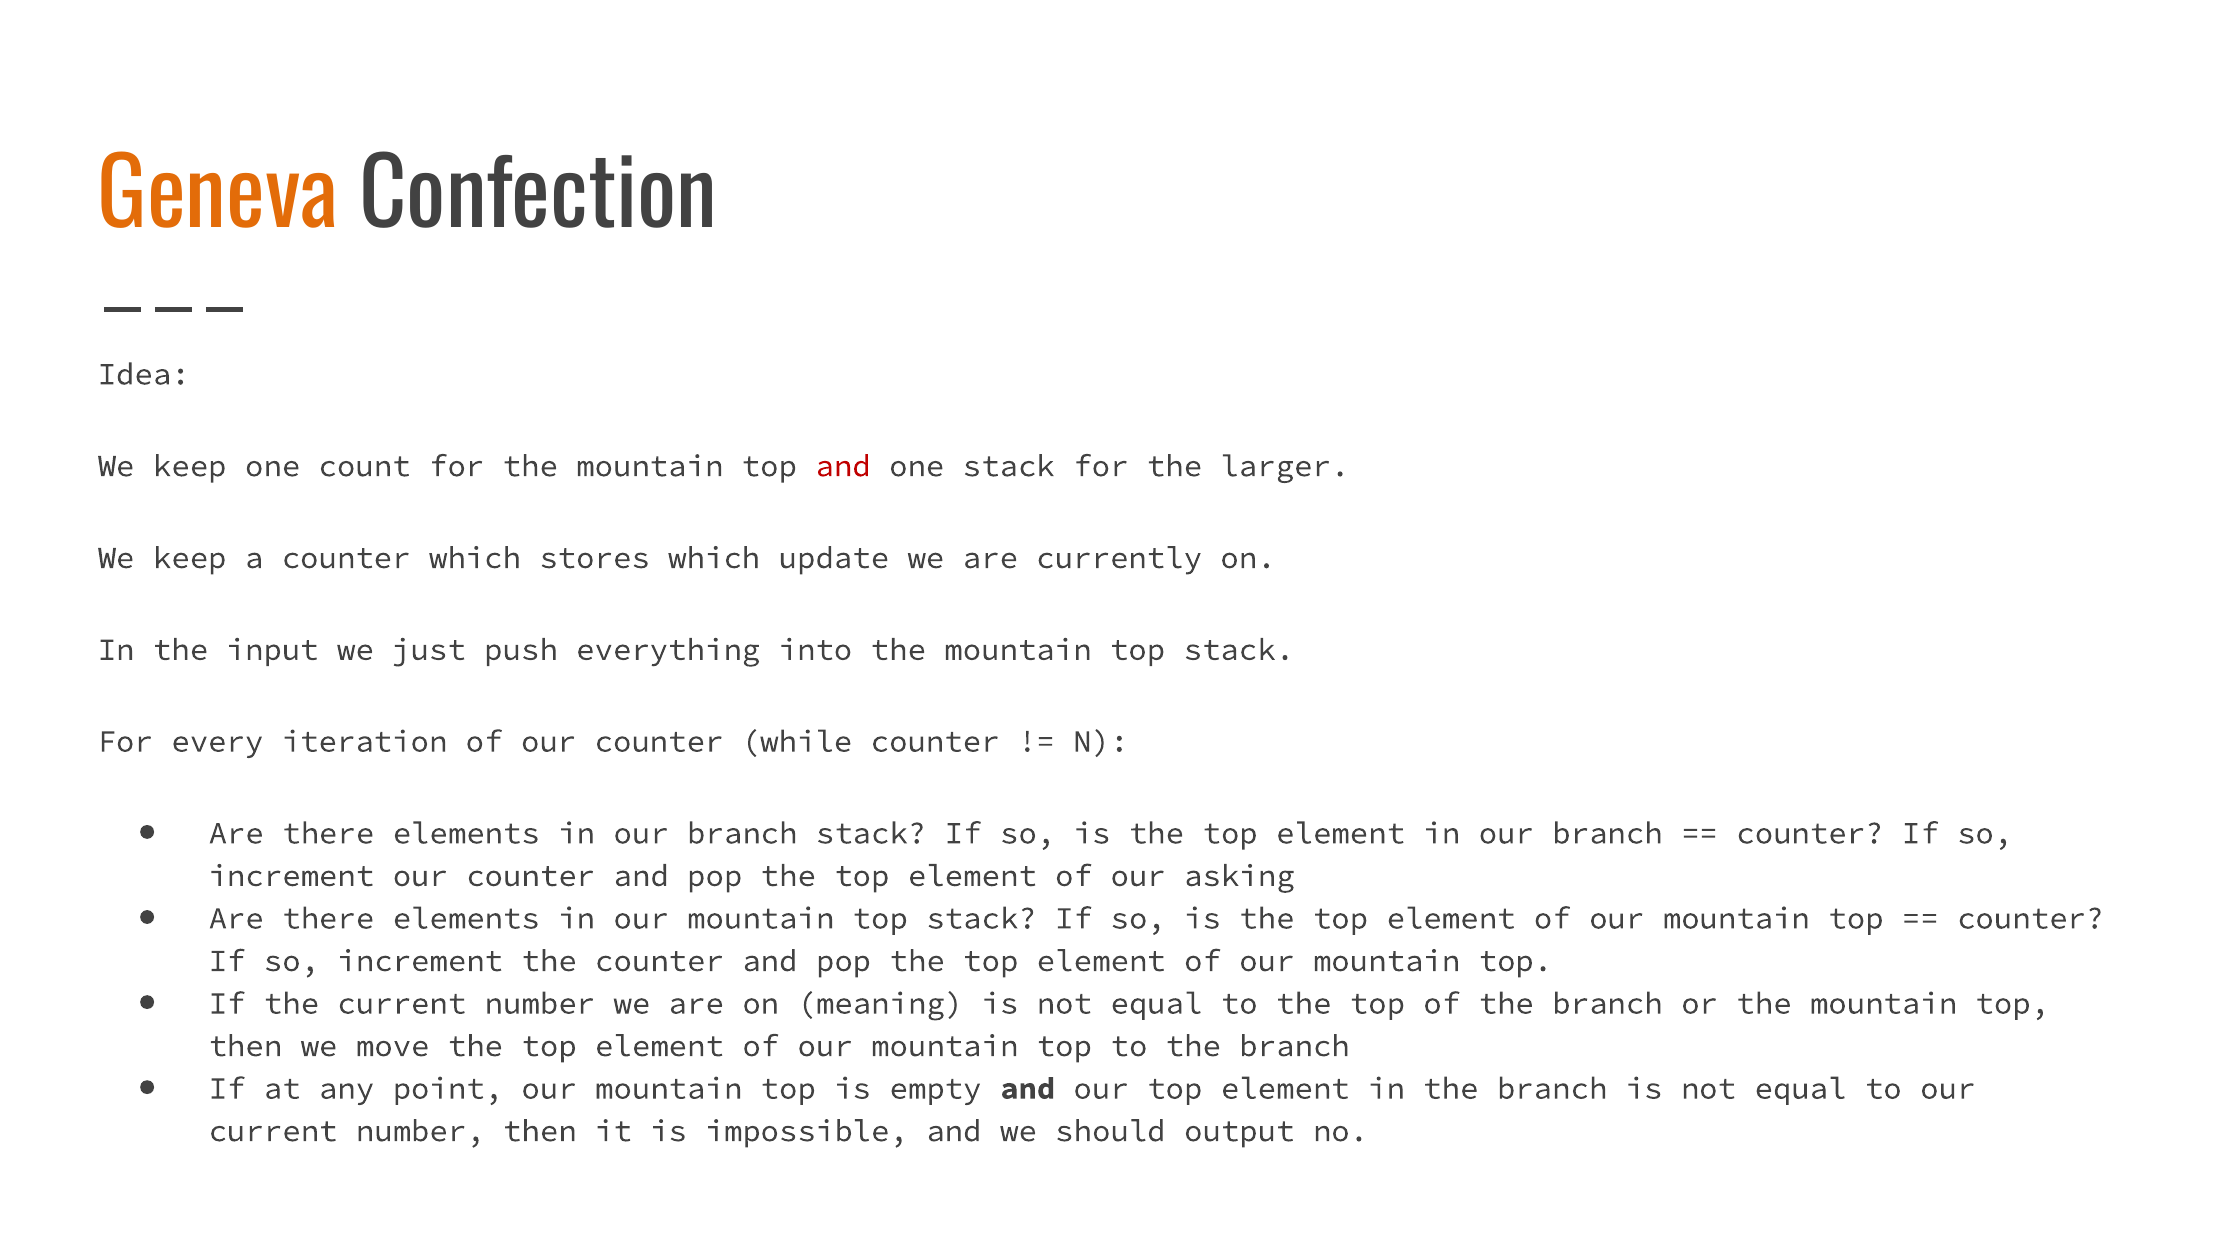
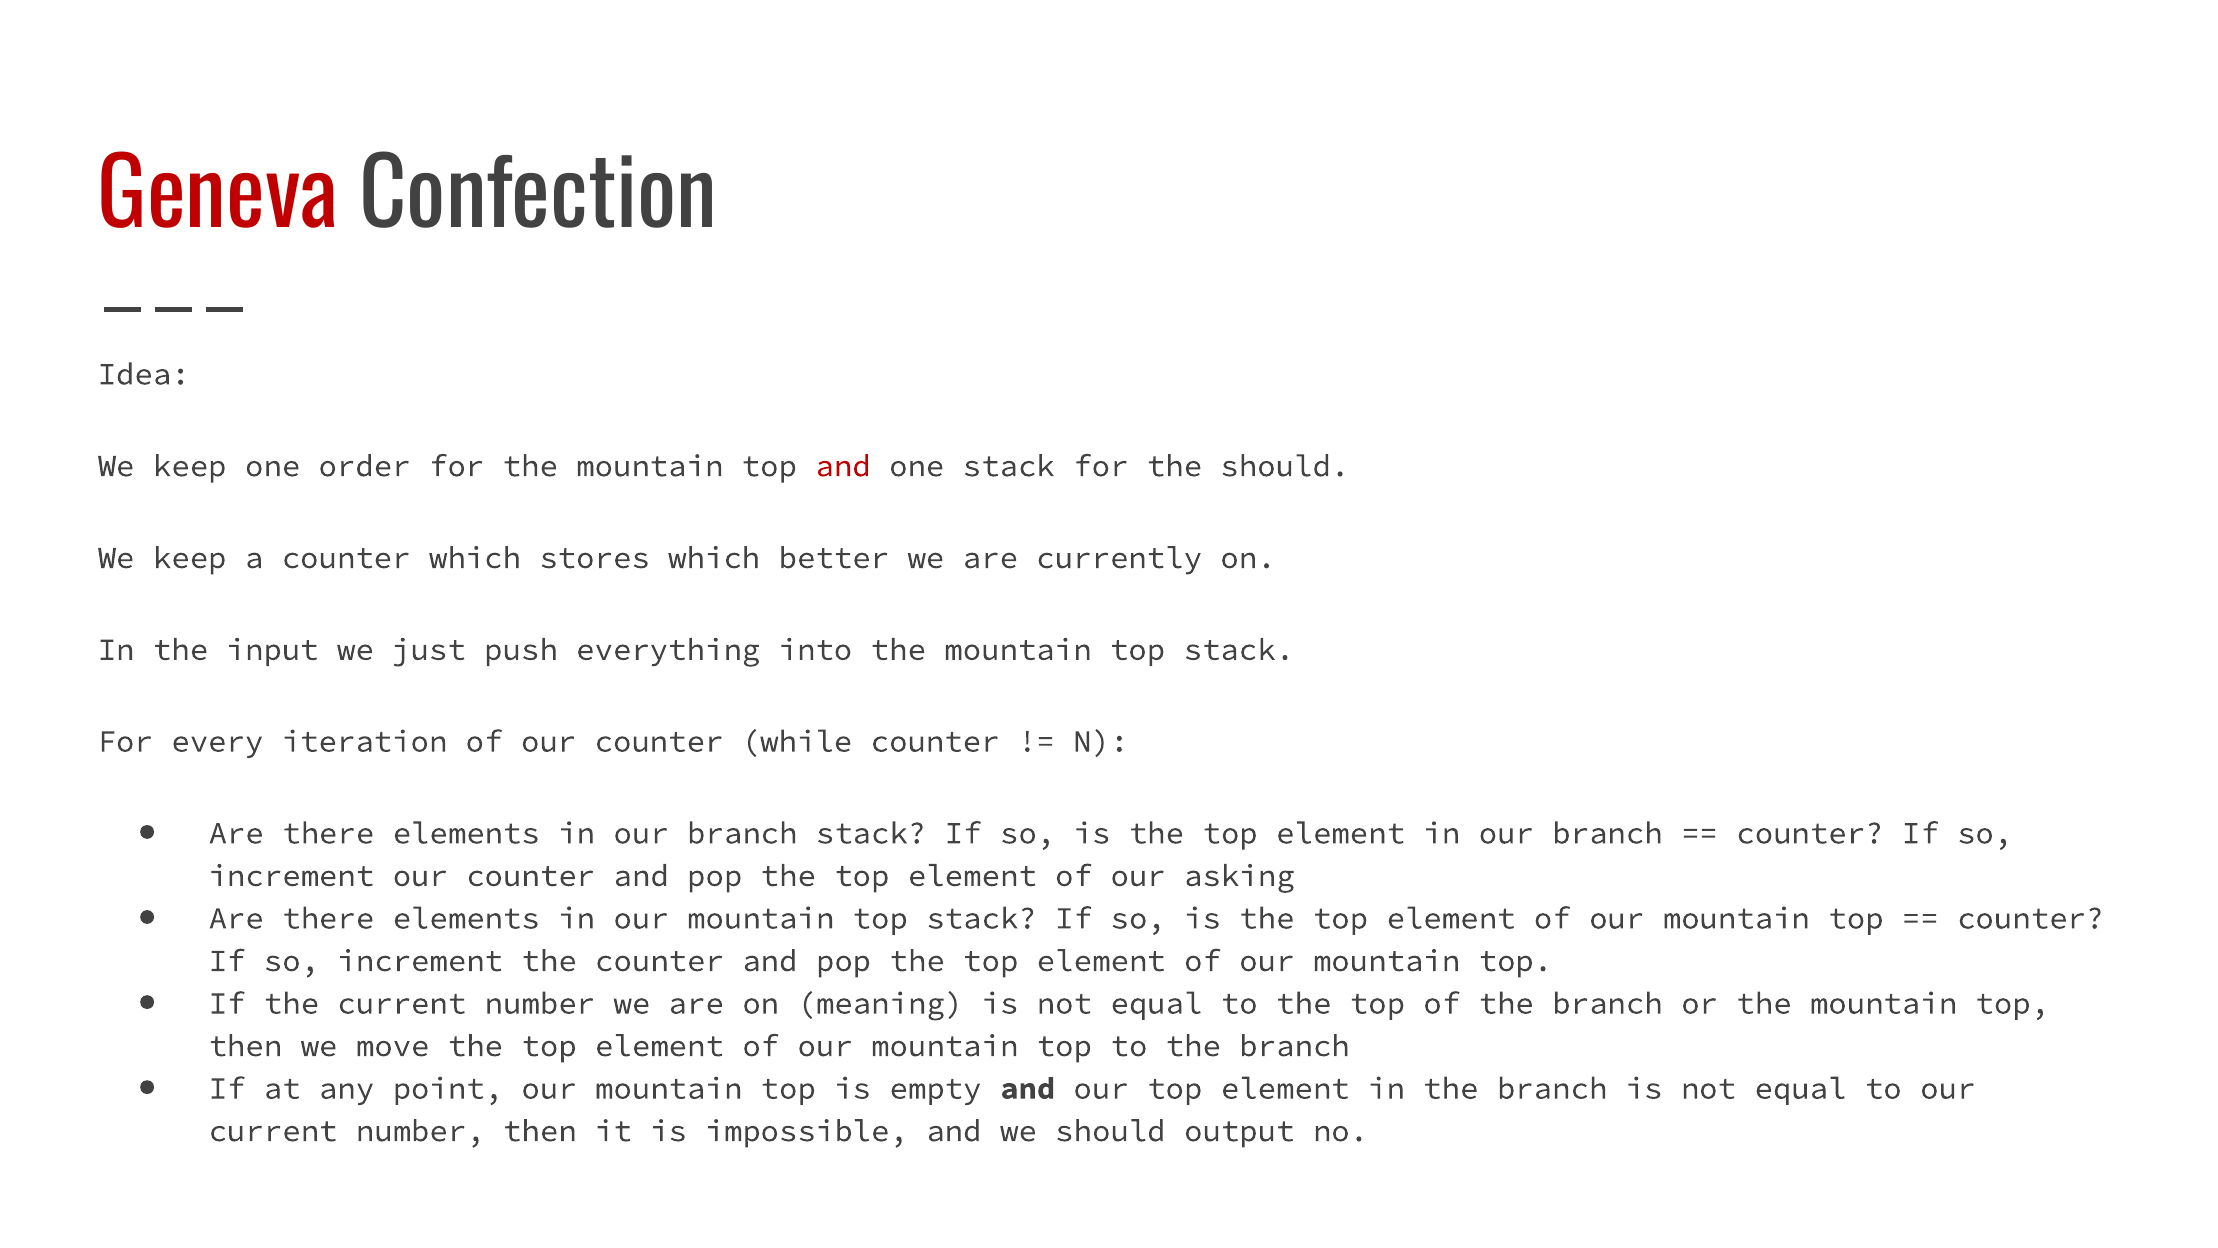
Geneva colour: orange -> red
count: count -> order
the larger: larger -> should
update: update -> better
